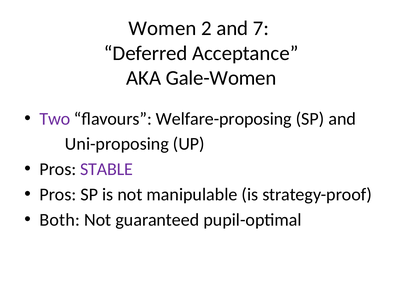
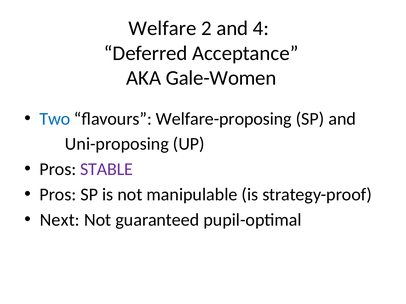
Women: Women -> Welfare
7: 7 -> 4
Two colour: purple -> blue
Both: Both -> Next
